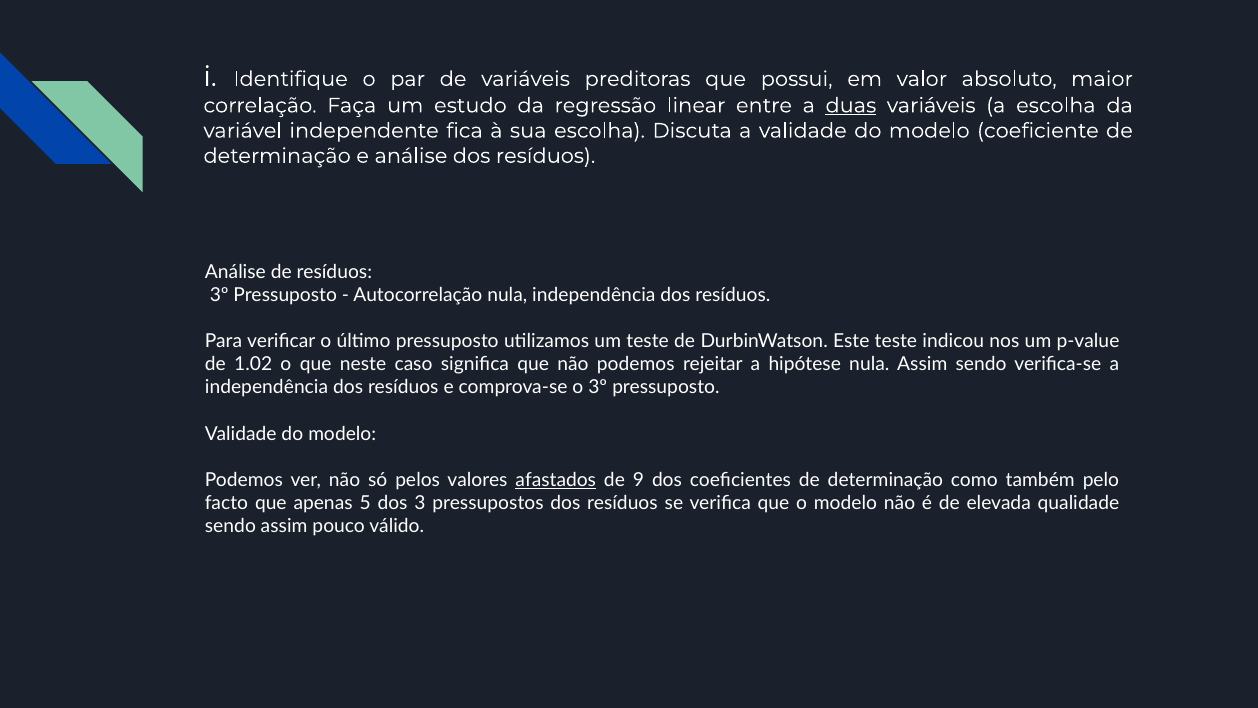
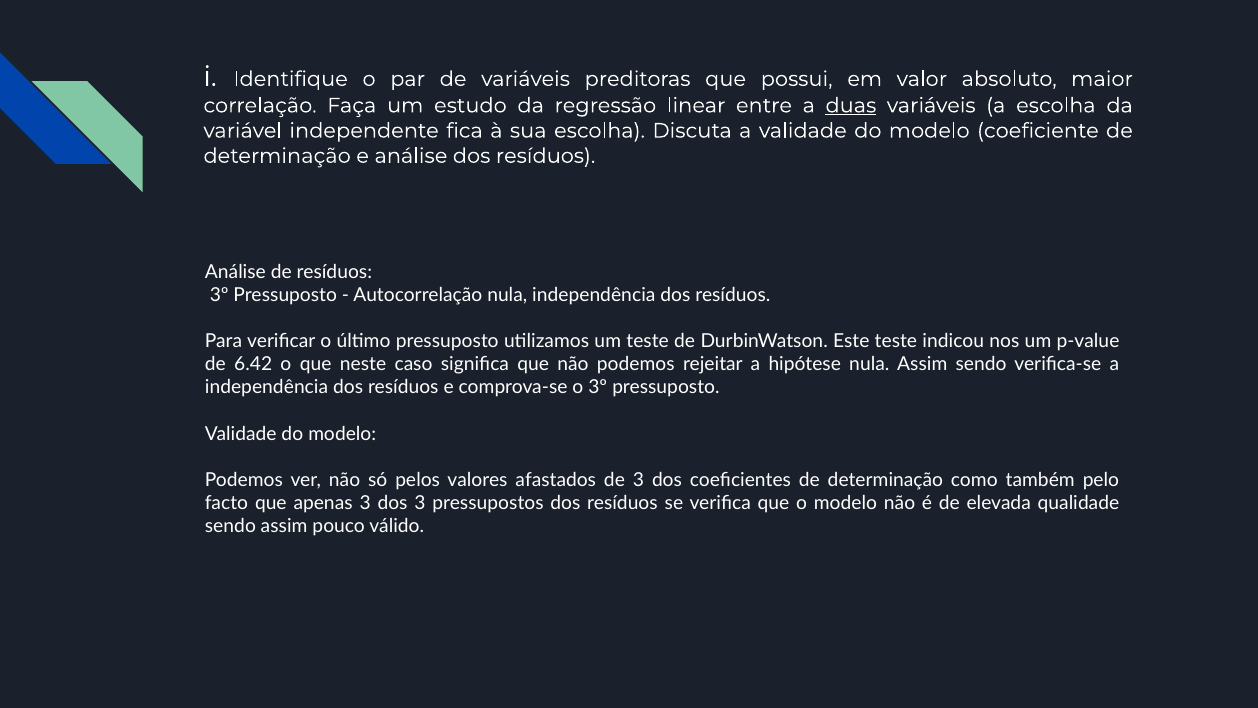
1.02: 1.02 -> 6.42
afastados underline: present -> none
de 9: 9 -> 3
apenas 5: 5 -> 3
